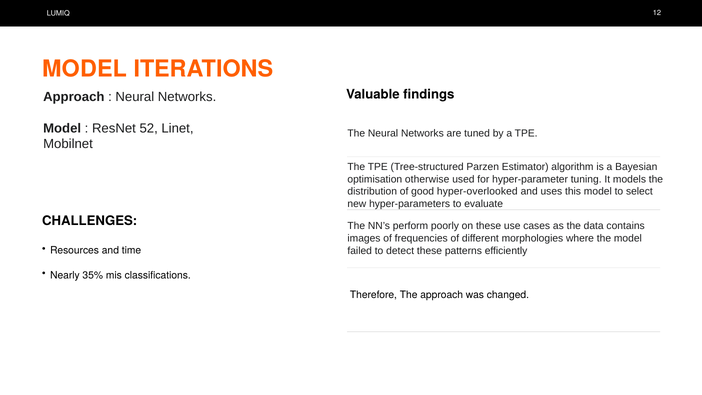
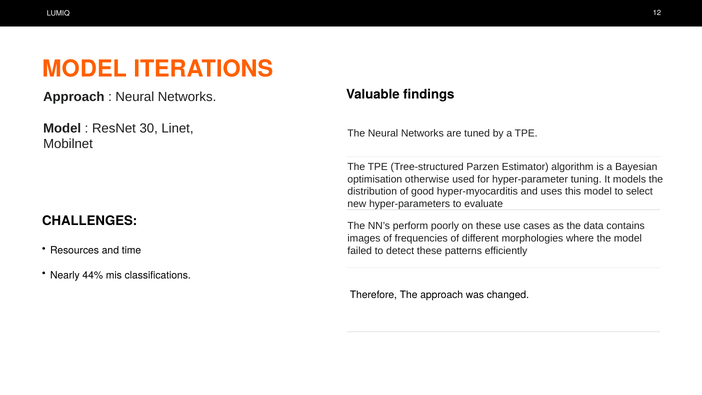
52: 52 -> 30
hyper-overlooked: hyper-overlooked -> hyper-myocarditis
35%: 35% -> 44%
